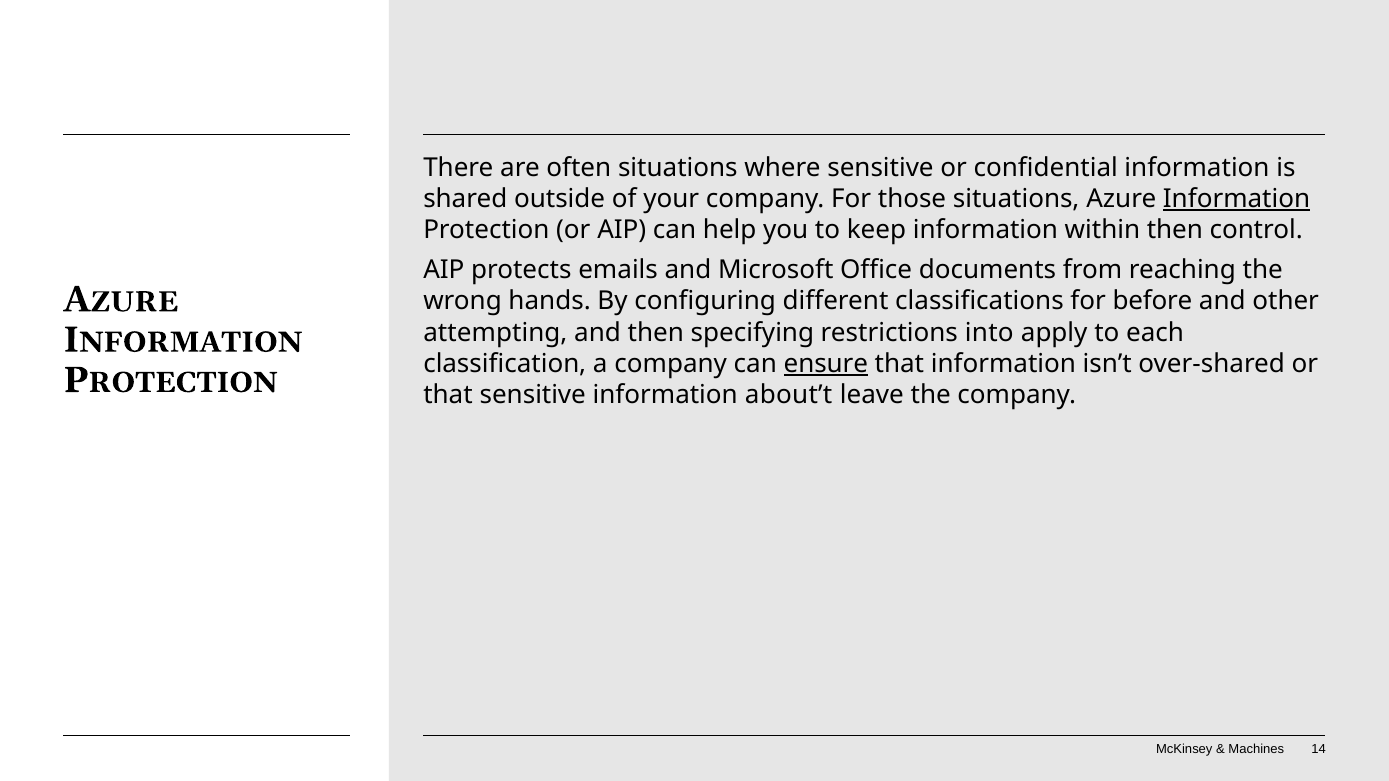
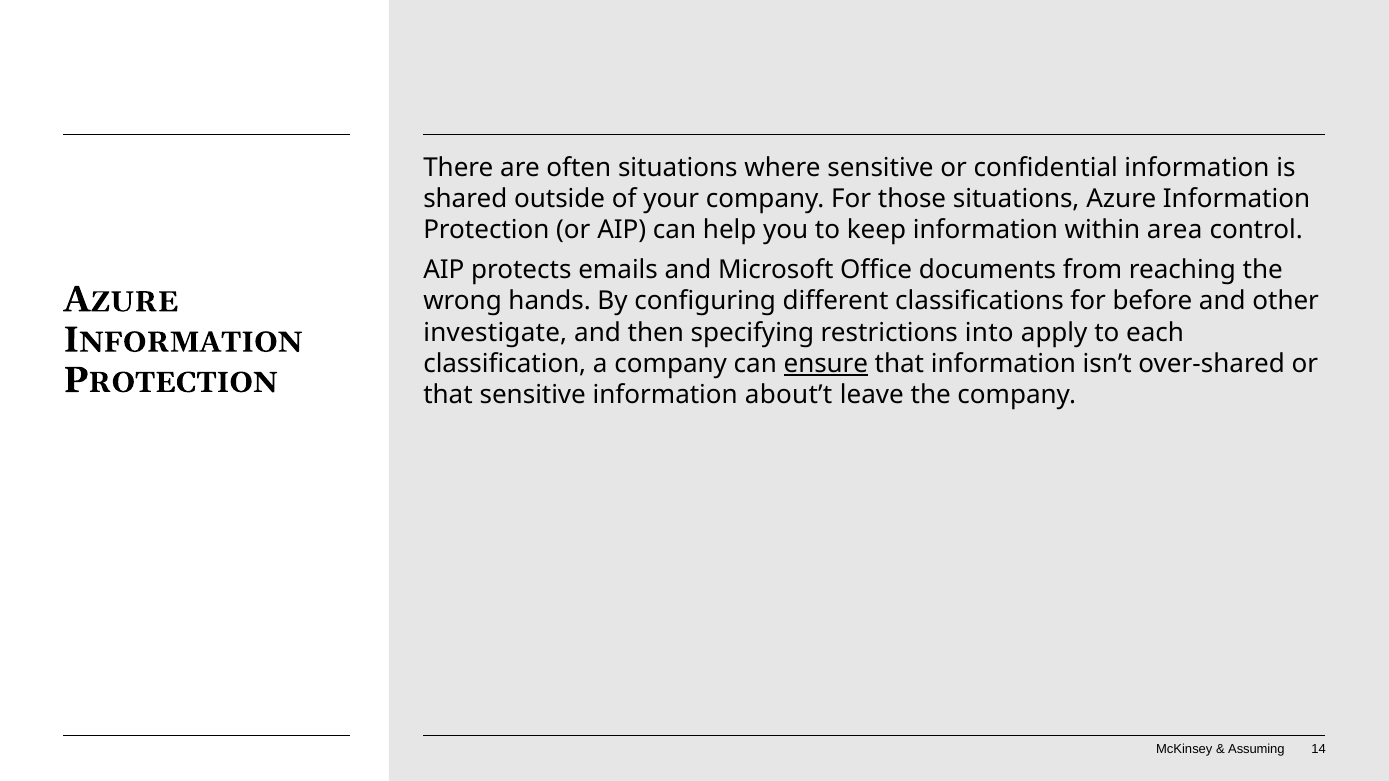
Information at (1237, 199) underline: present -> none
within then: then -> area
attempting: attempting -> investigate
Machines: Machines -> Assuming
